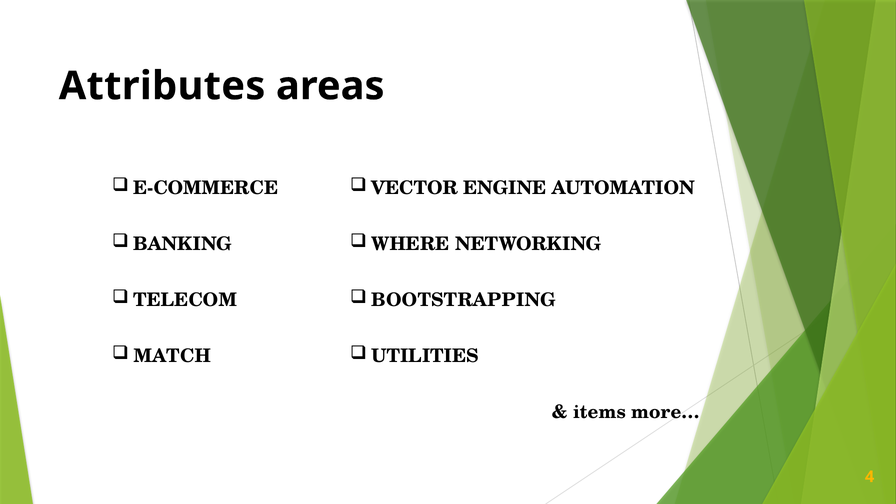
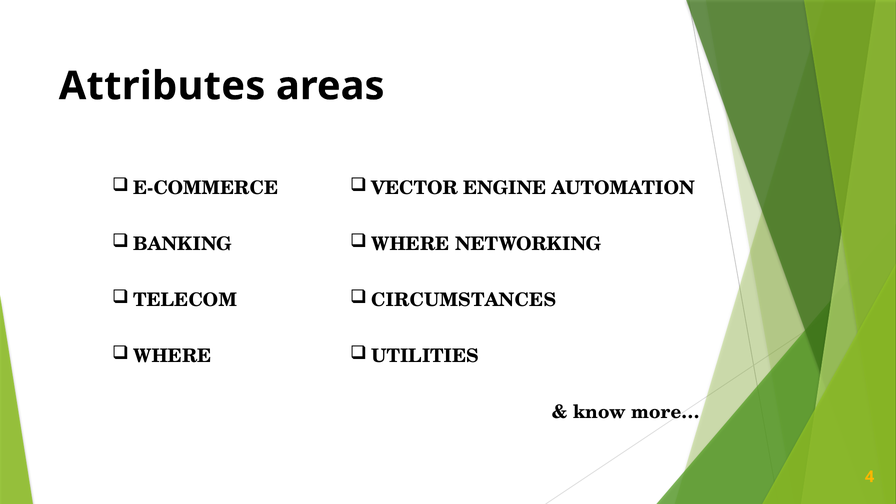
BOOTSTRAPPING: BOOTSTRAPPING -> CIRCUMSTANCES
MATCH at (172, 356): MATCH -> WHERE
items: items -> know
